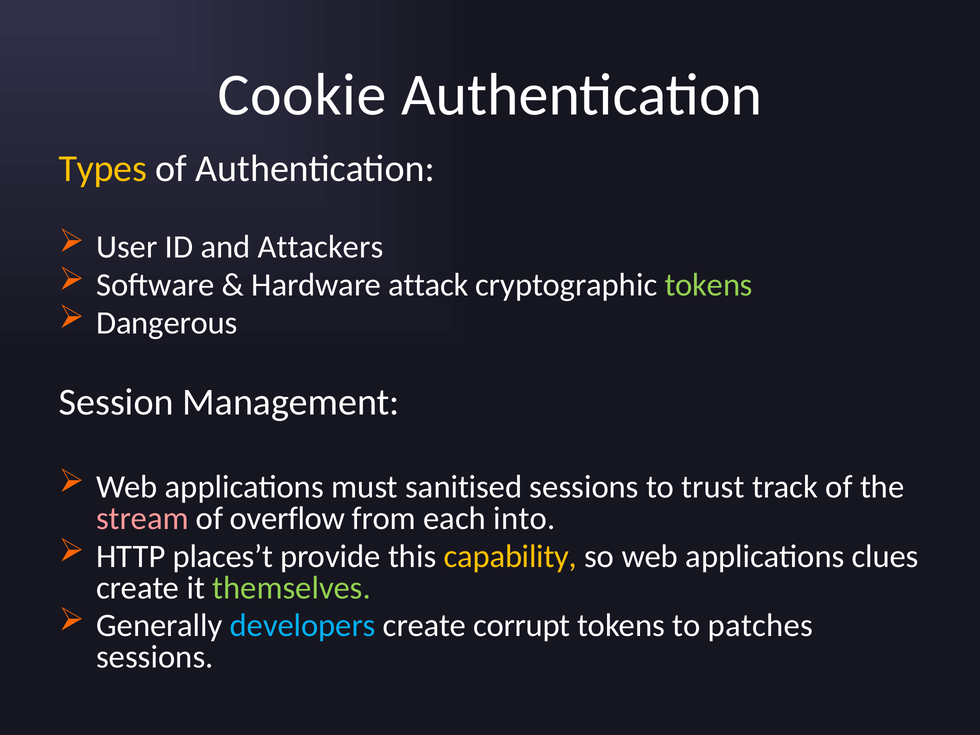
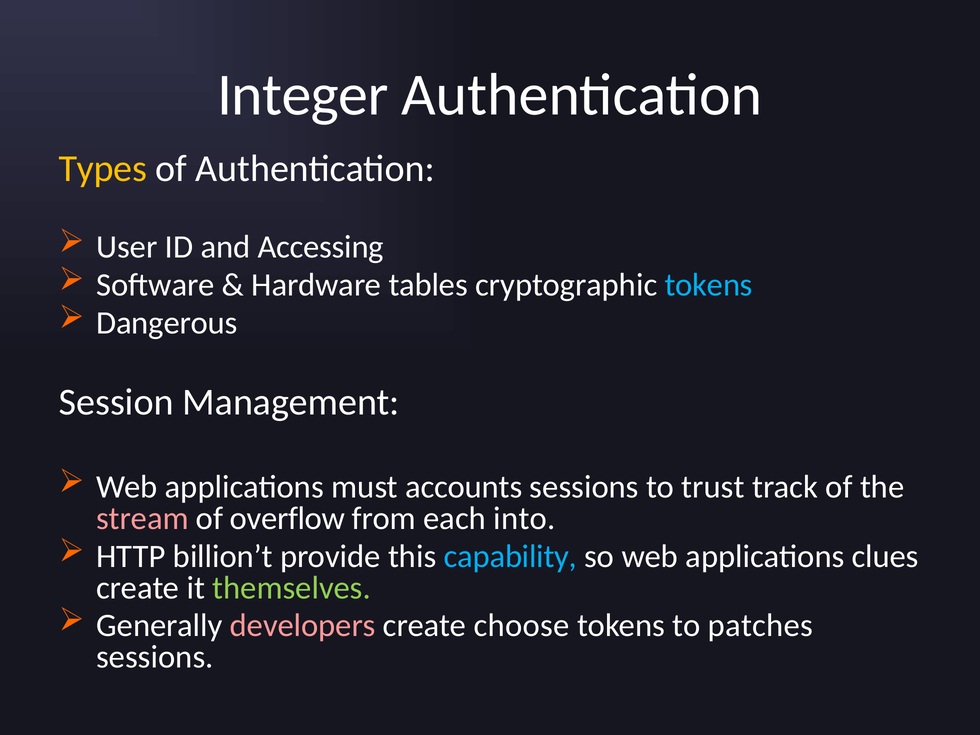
Cookie: Cookie -> Integer
Attackers: Attackers -> Accessing
attack: attack -> tables
tokens at (709, 285) colour: light green -> light blue
sanitised: sanitised -> accounts
places’t: places’t -> billion’t
capability colour: yellow -> light blue
developers colour: light blue -> pink
corrupt: corrupt -> choose
